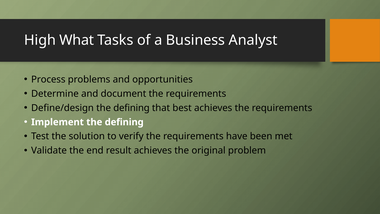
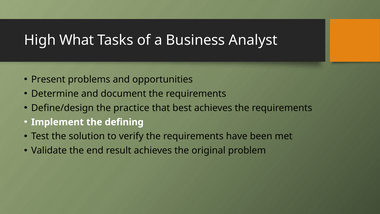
Process: Process -> Present
Define/design the defining: defining -> practice
